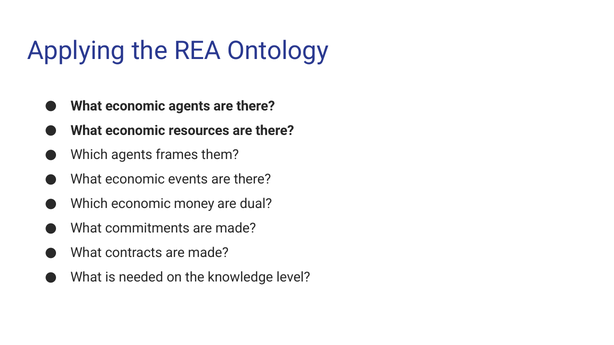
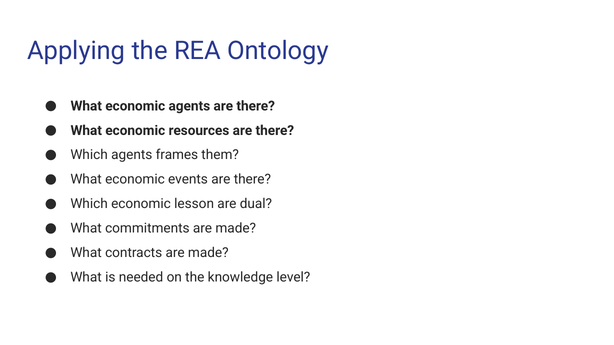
money: money -> lesson
